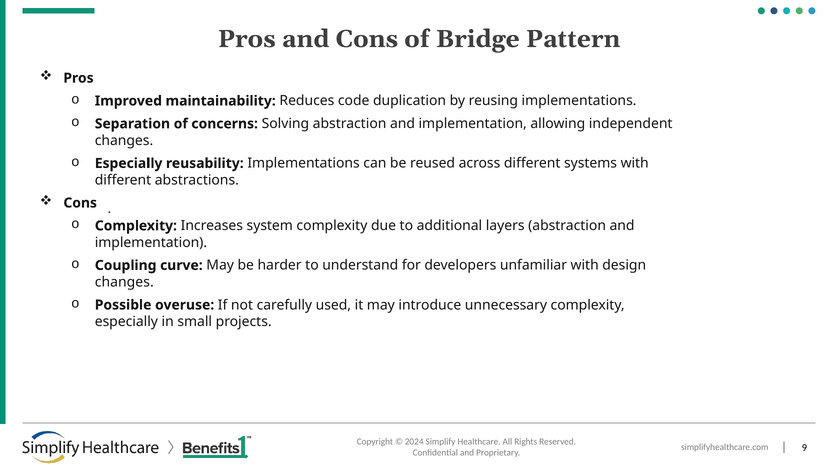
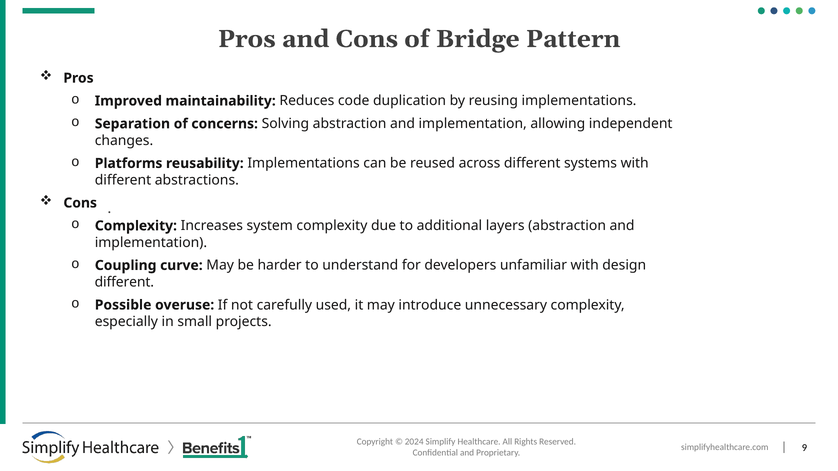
Especially at (129, 163): Especially -> Platforms
changes at (124, 282): changes -> different
